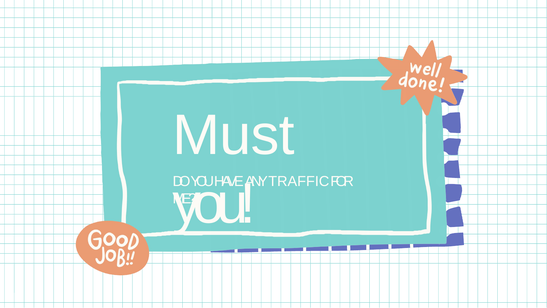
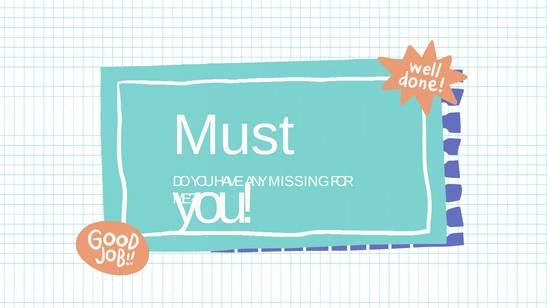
TRAFFIC: TRAFFIC -> MISSING
